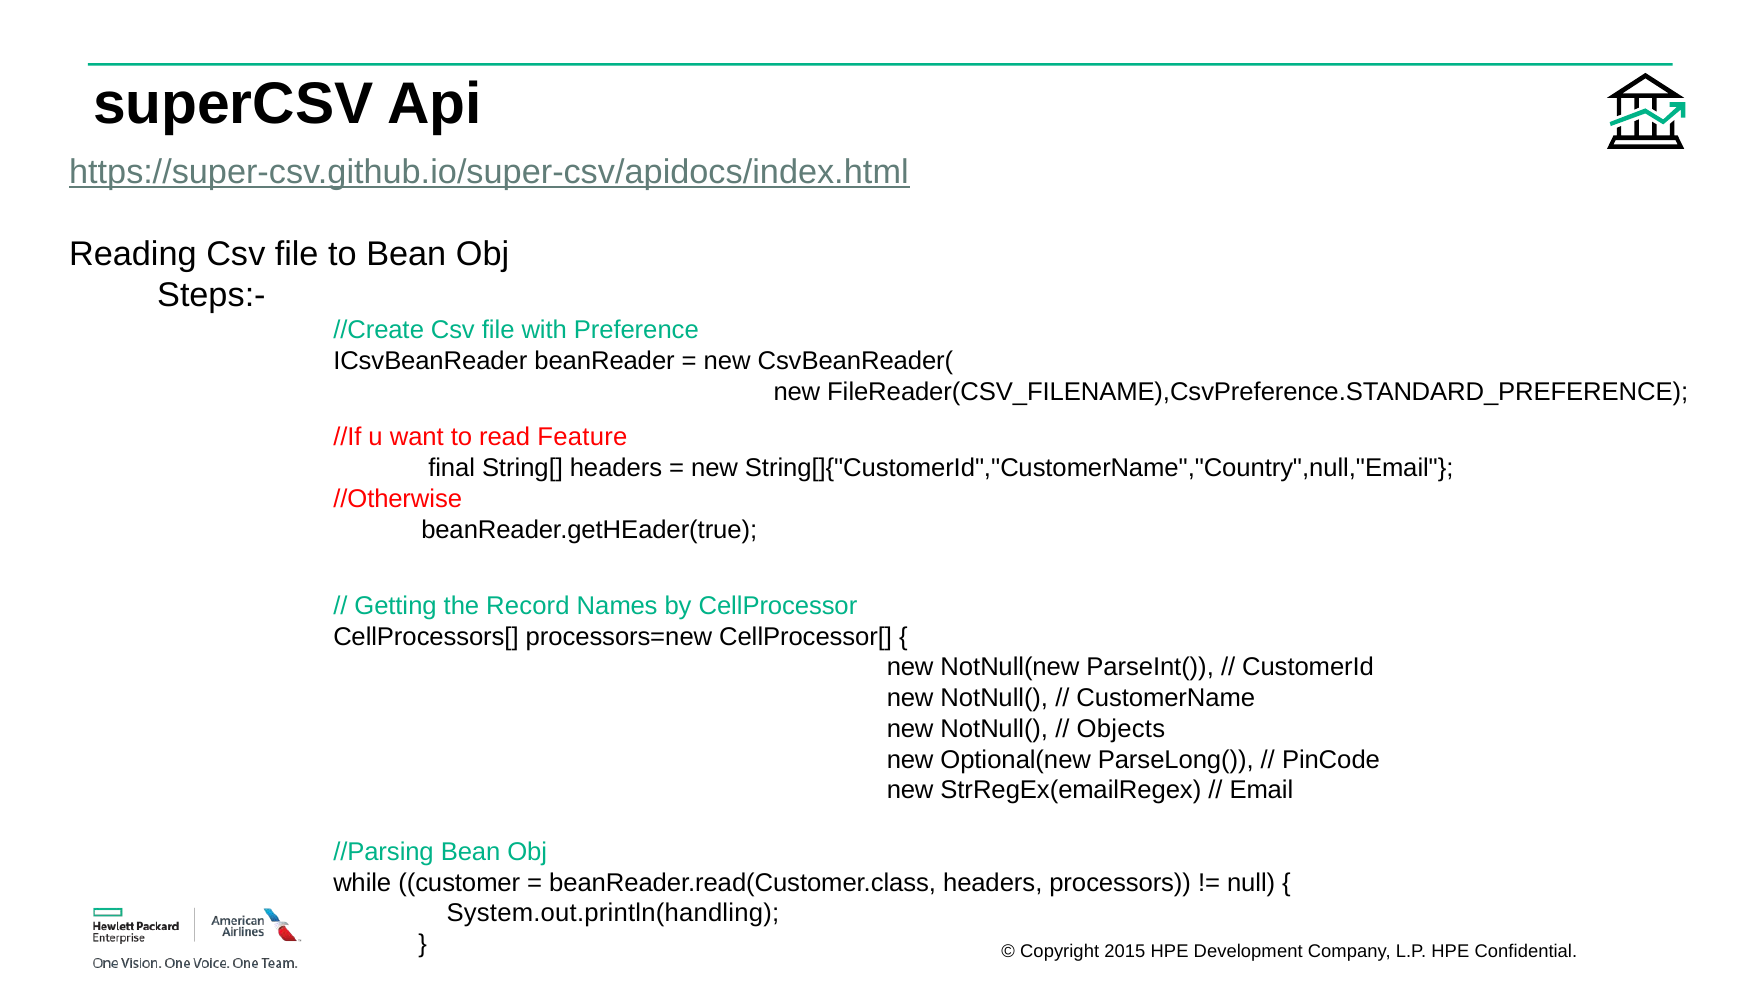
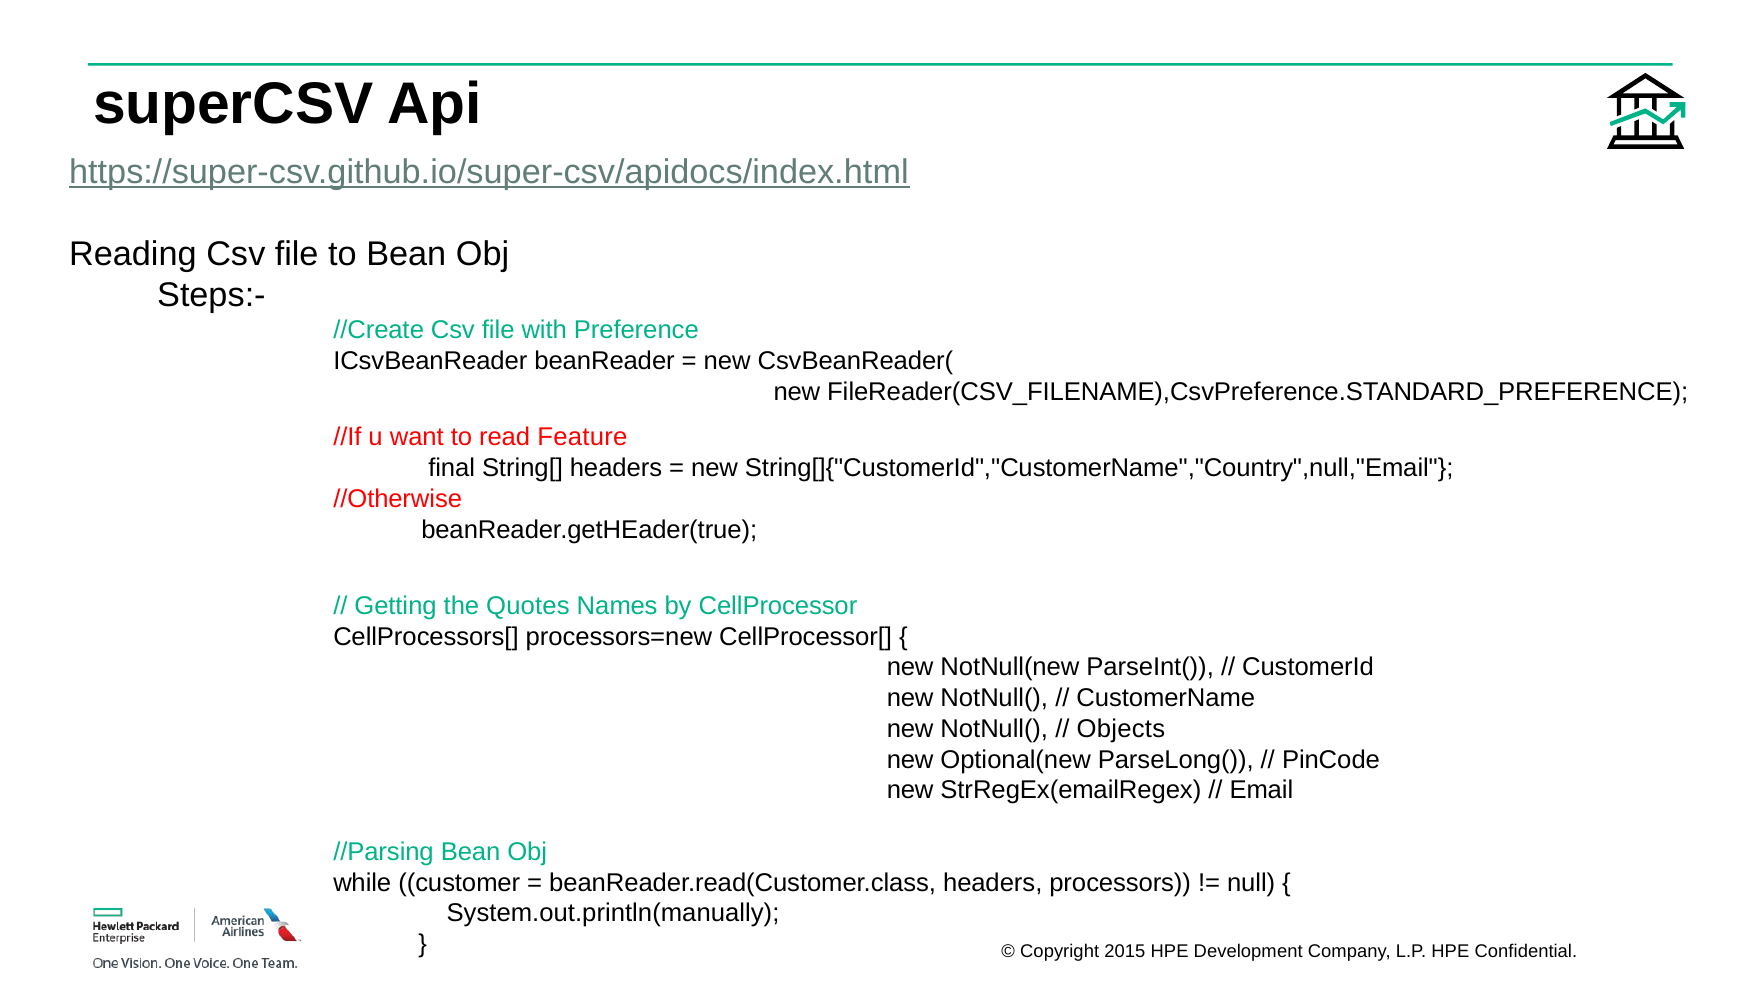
Record: Record -> Quotes
System.out.println(handling: System.out.println(handling -> System.out.println(manually
